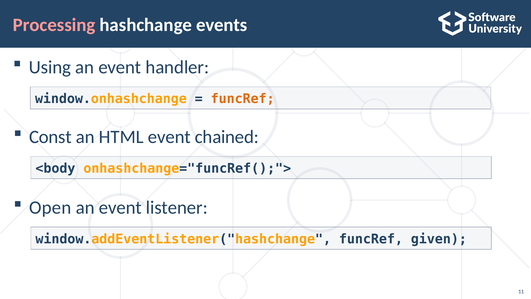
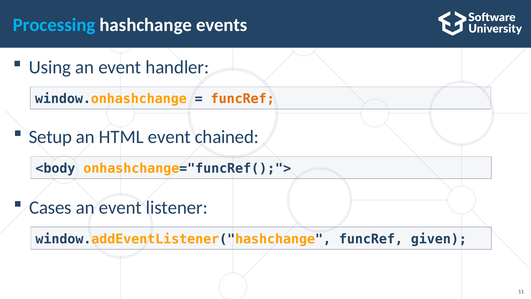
Processing colour: pink -> light blue
Const: Const -> Setup
Open: Open -> Cases
